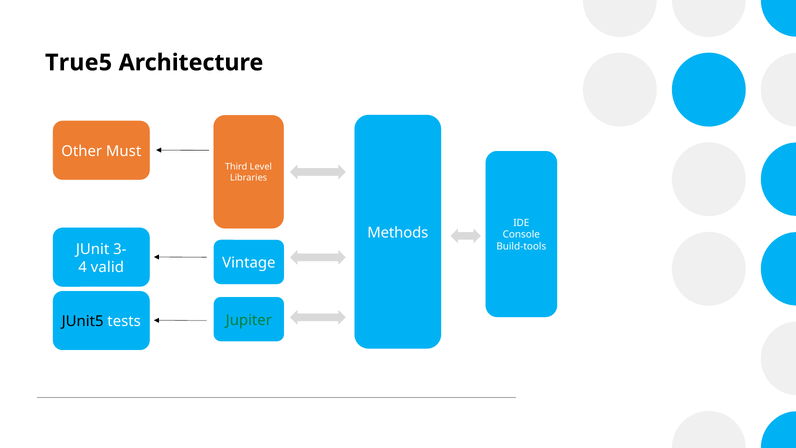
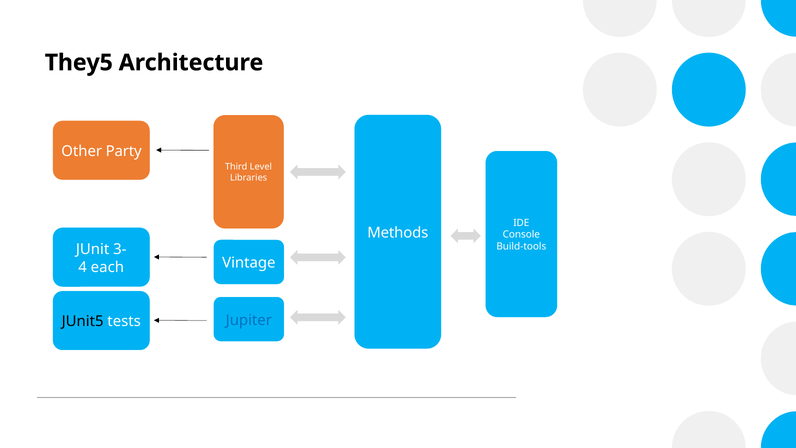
True5: True5 -> They5
Must: Must -> Party
valid: valid -> each
Jupiter colour: green -> blue
